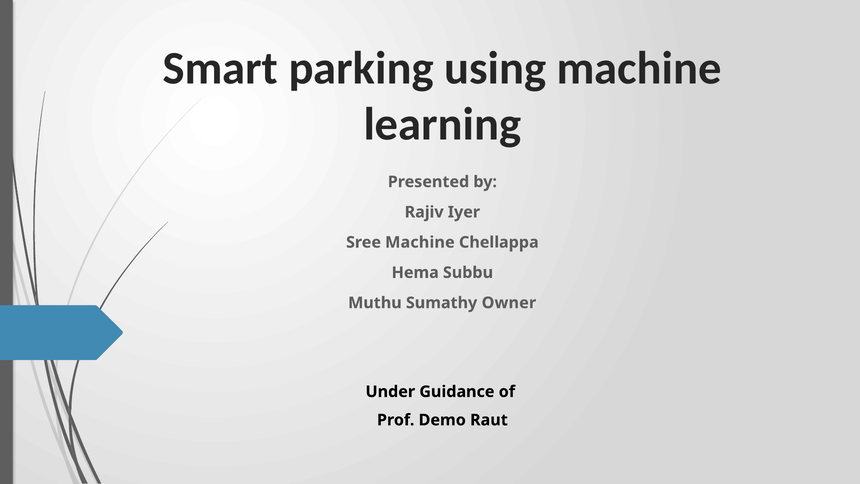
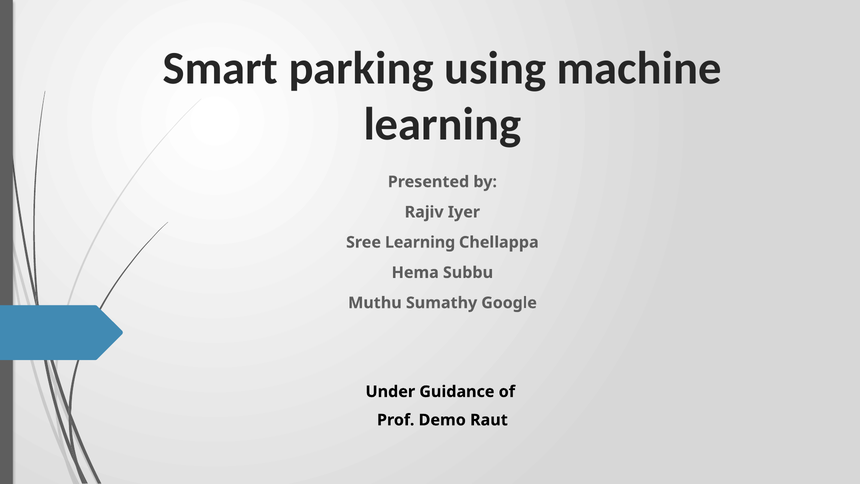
Sree Machine: Machine -> Learning
Owner: Owner -> Google
